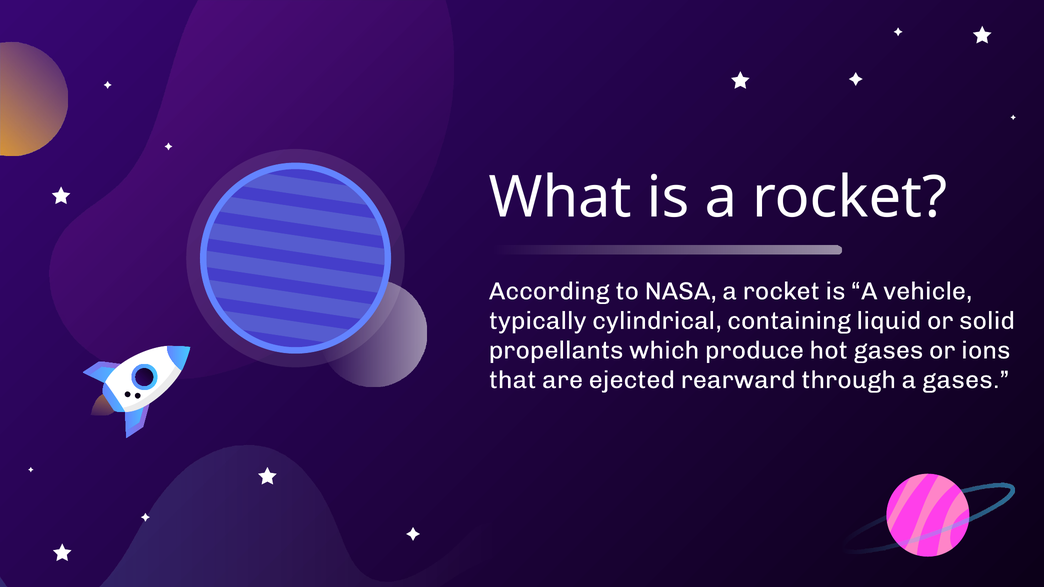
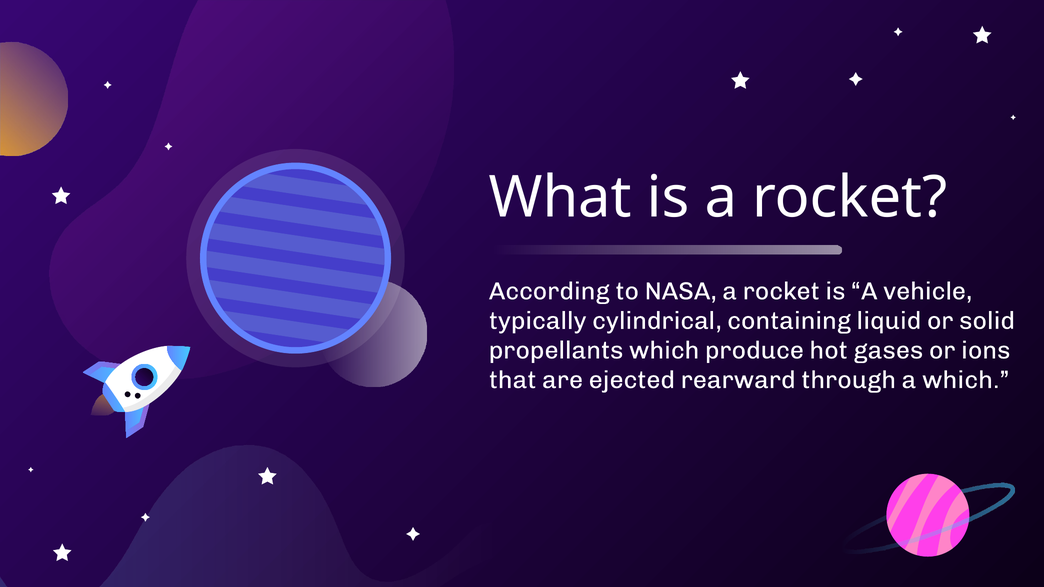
a gases: gases -> which
